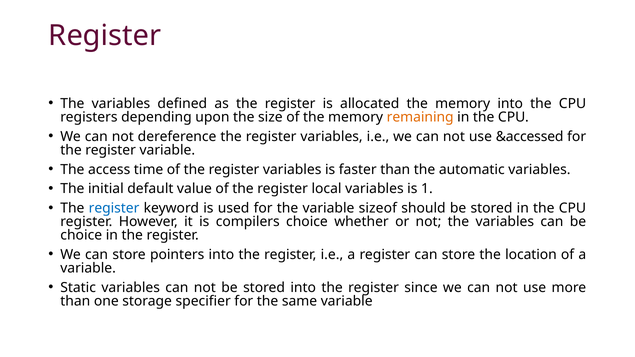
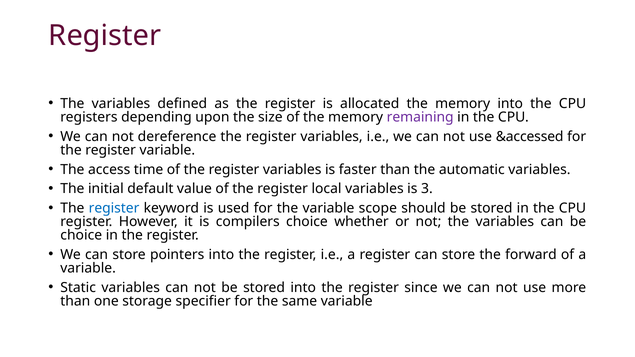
remaining colour: orange -> purple
1: 1 -> 3
sizeof: sizeof -> scope
location: location -> forward
